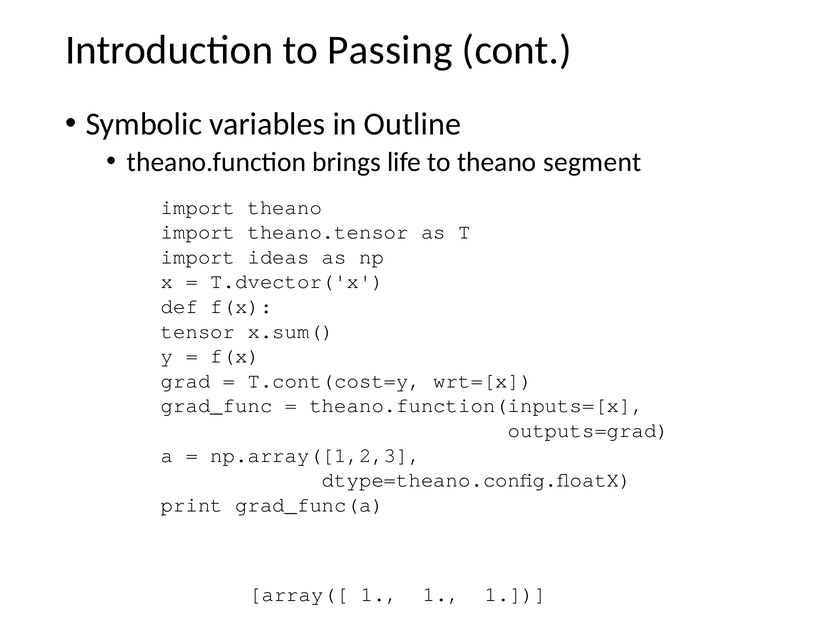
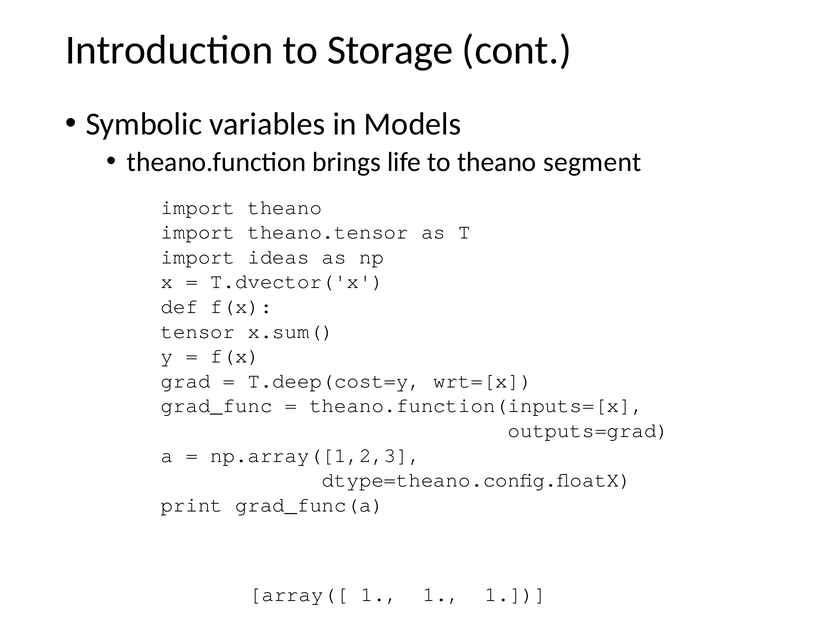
Passing: Passing -> Storage
Outline: Outline -> Models
T.cont(cost=y: T.cont(cost=y -> T.deep(cost=y
